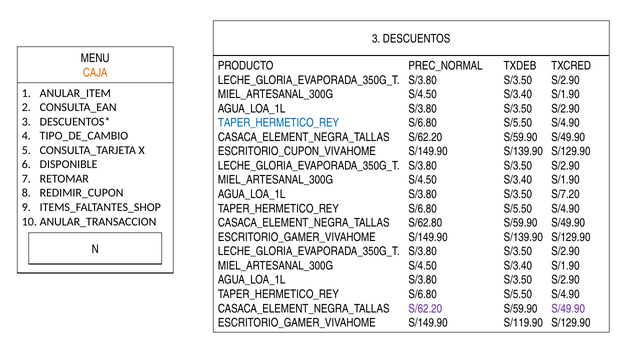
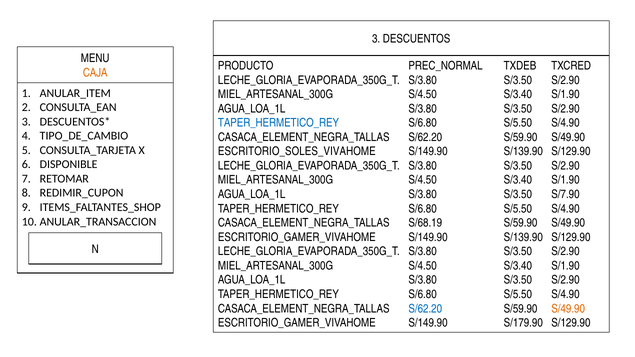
ESCRITORIO_CUPON_VIVAHOME: ESCRITORIO_CUPON_VIVAHOME -> ESCRITORIO_SOLES_VIVAHOME
S/7.20: S/7.20 -> S/7.90
S/62.80: S/62.80 -> S/68.19
S/62.20 at (425, 309) colour: purple -> blue
S/49.90 at (568, 309) colour: purple -> orange
S/119.90: S/119.90 -> S/179.90
